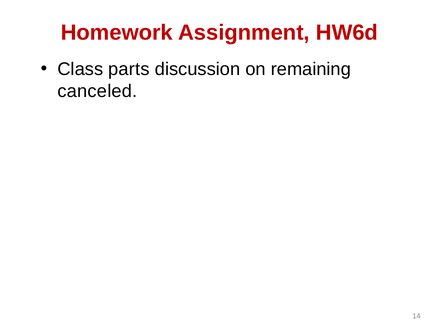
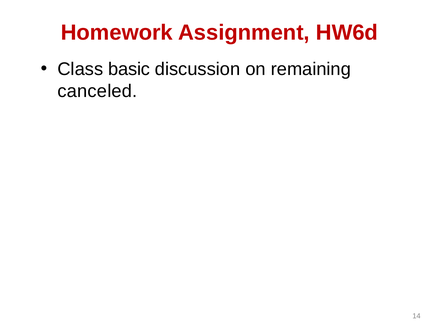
parts: parts -> basic
